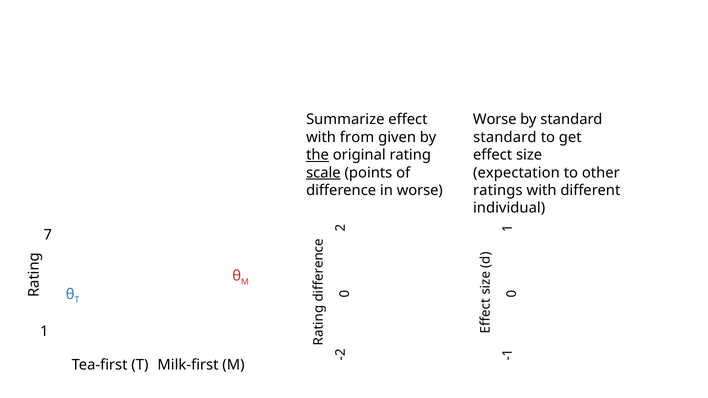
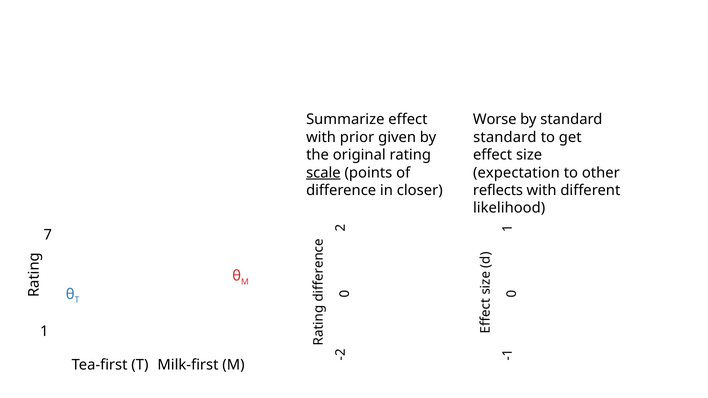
from: from -> prior
the underline: present -> none
in worse: worse -> closer
ratings: ratings -> reflects
individual: individual -> likelihood
